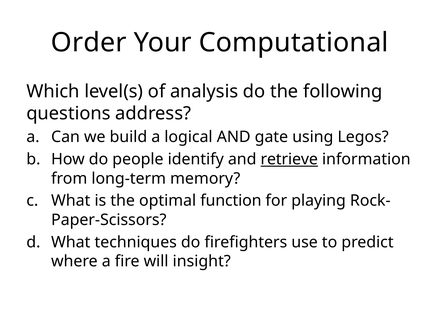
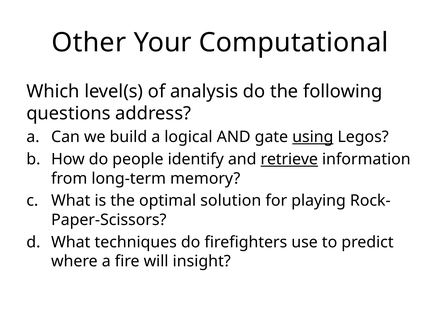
Order: Order -> Other
using underline: none -> present
function: function -> solution
